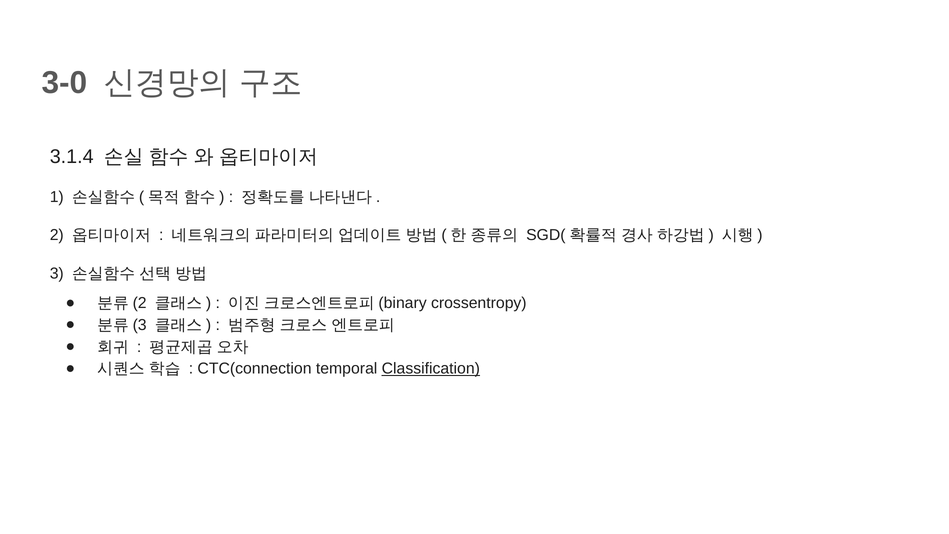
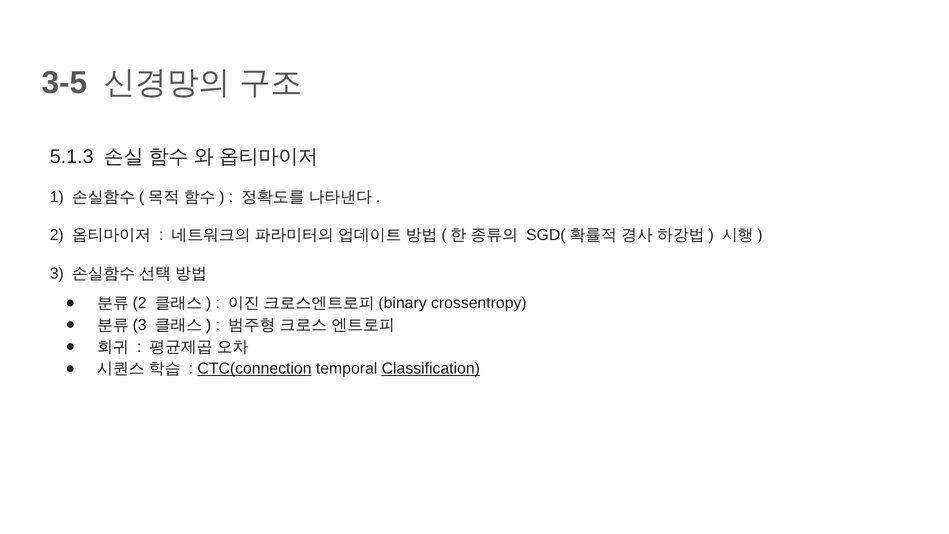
3-0: 3-0 -> 3-5
3.1.4: 3.1.4 -> 5.1.3
CTC(connection underline: none -> present
